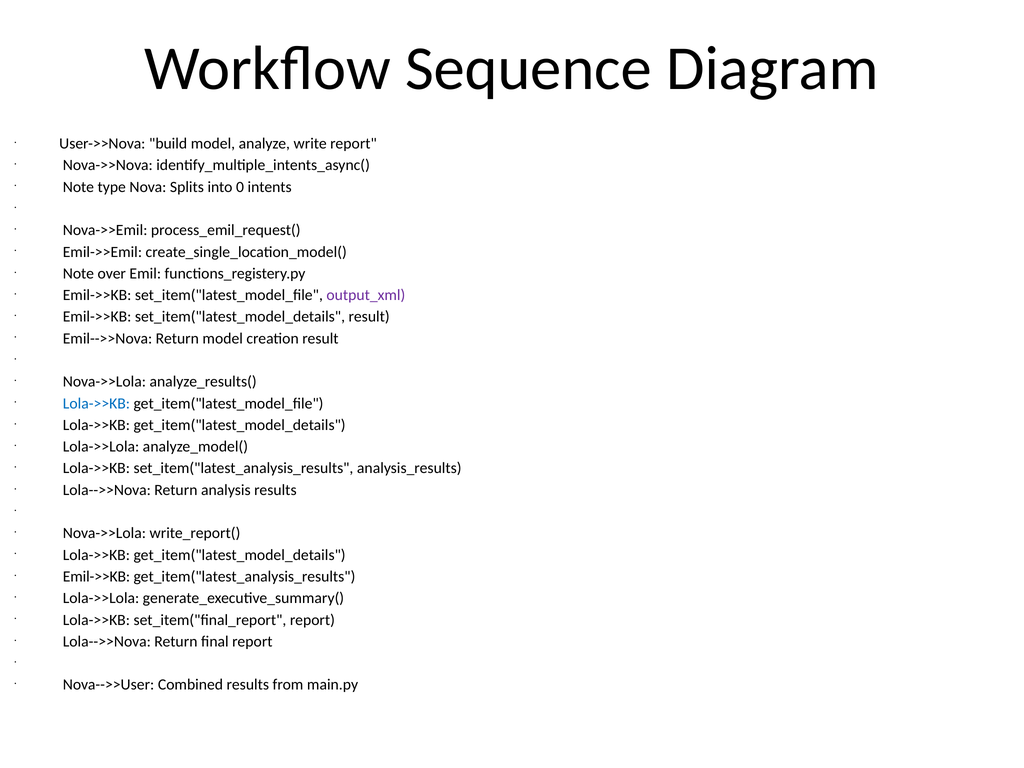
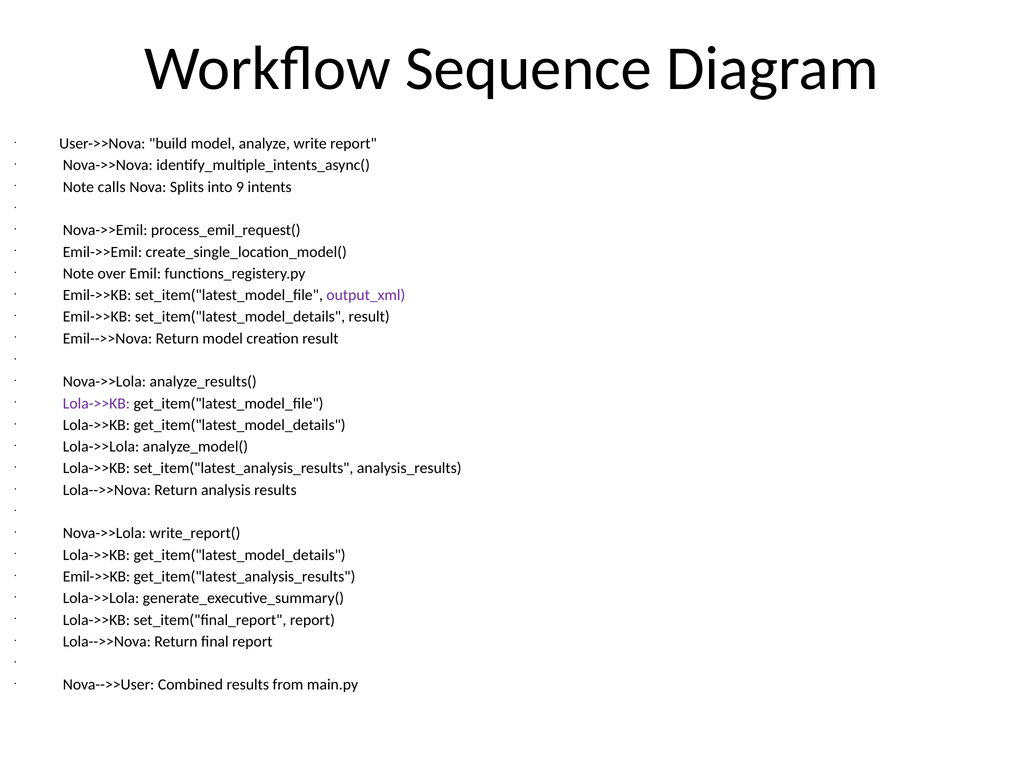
type: type -> calls
0: 0 -> 9
Lola->>KB at (96, 403) colour: blue -> purple
